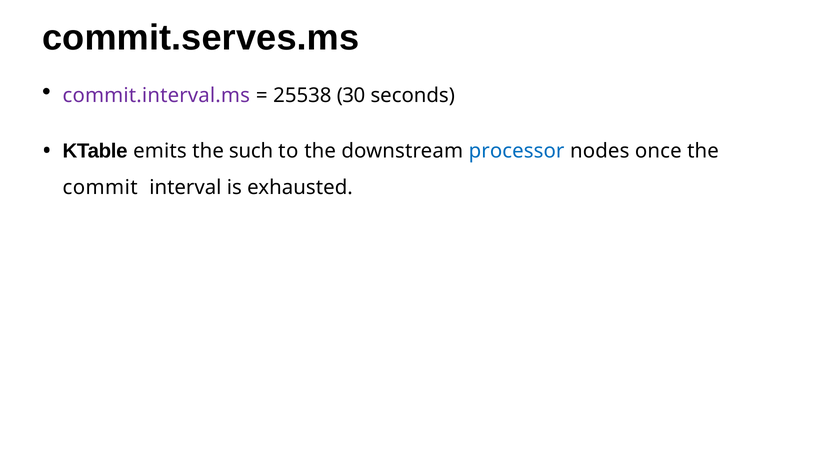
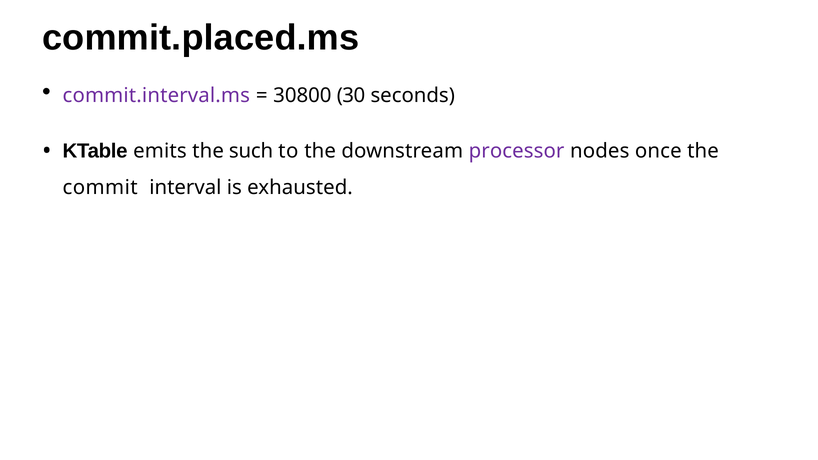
commit.serves.ms: commit.serves.ms -> commit.placed.ms
25538: 25538 -> 30800
processor colour: blue -> purple
